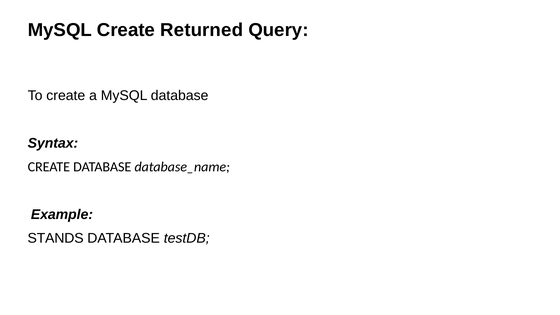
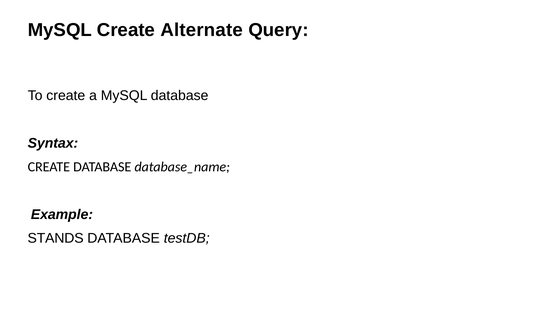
Returned: Returned -> Alternate
